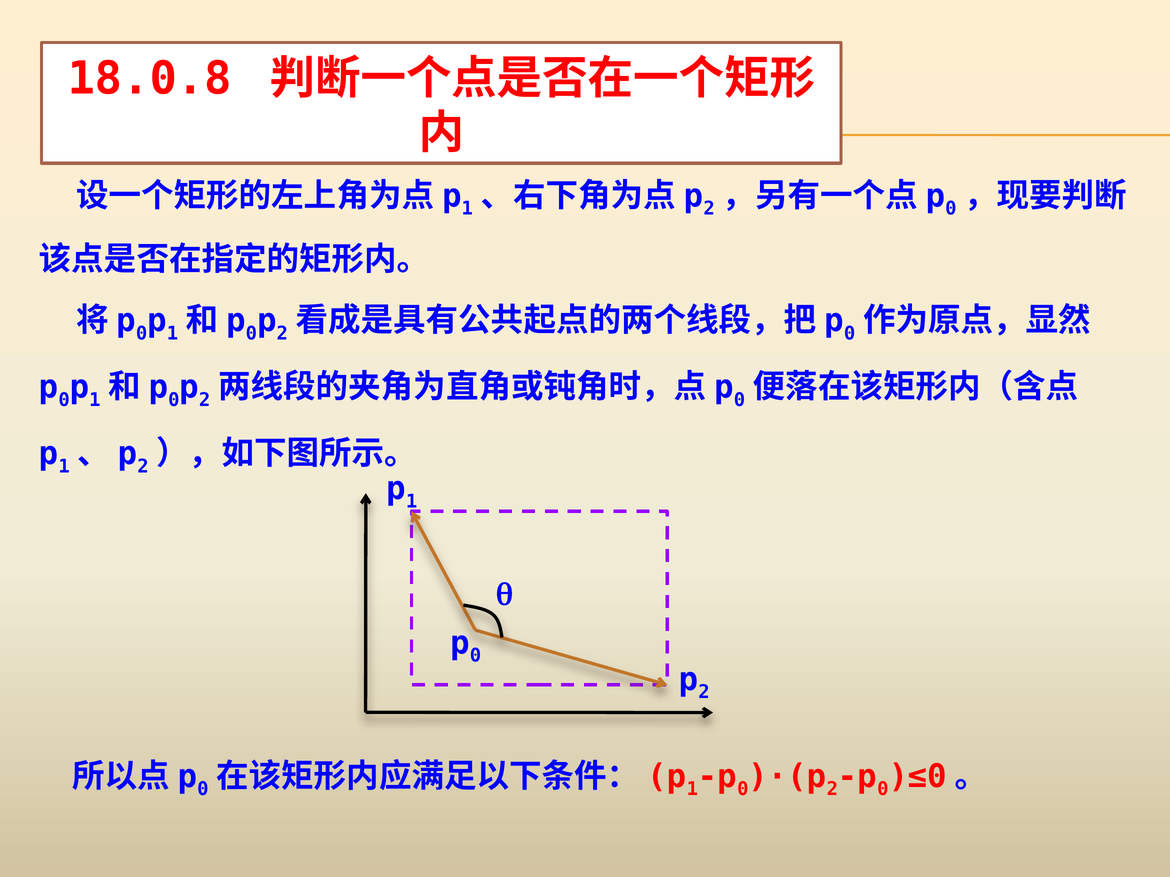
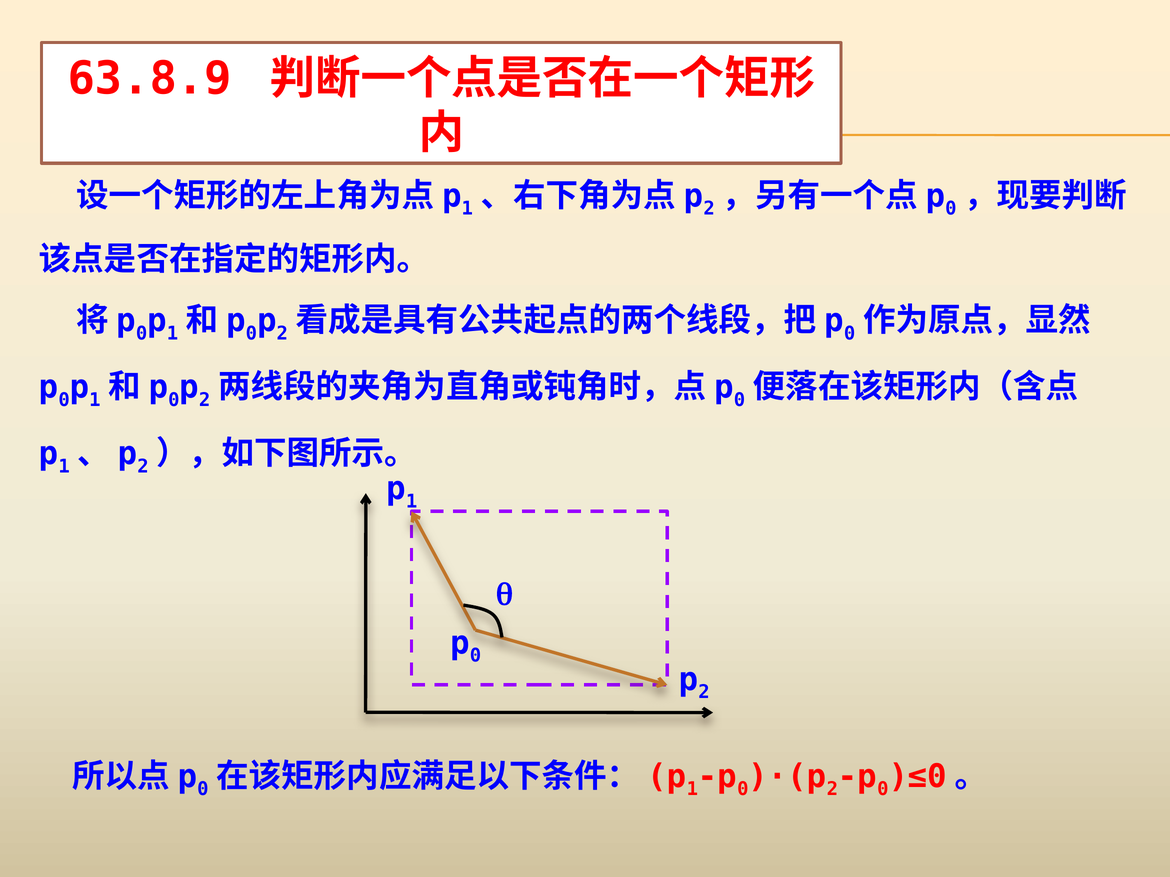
18.0.8: 18.0.8 -> 63.8.9
